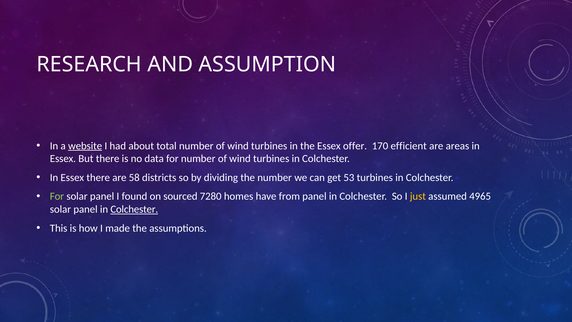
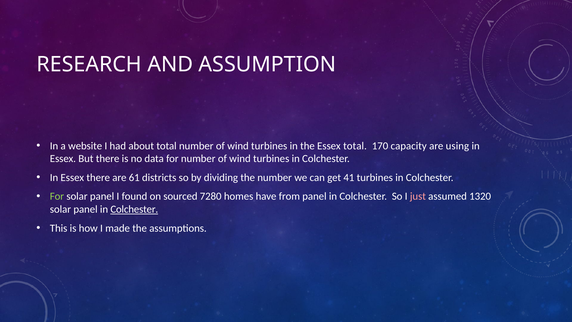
website underline: present -> none
Essex offer: offer -> total
efficient: efficient -> capacity
areas: areas -> using
58: 58 -> 61
53: 53 -> 41
just colour: yellow -> pink
4965: 4965 -> 1320
